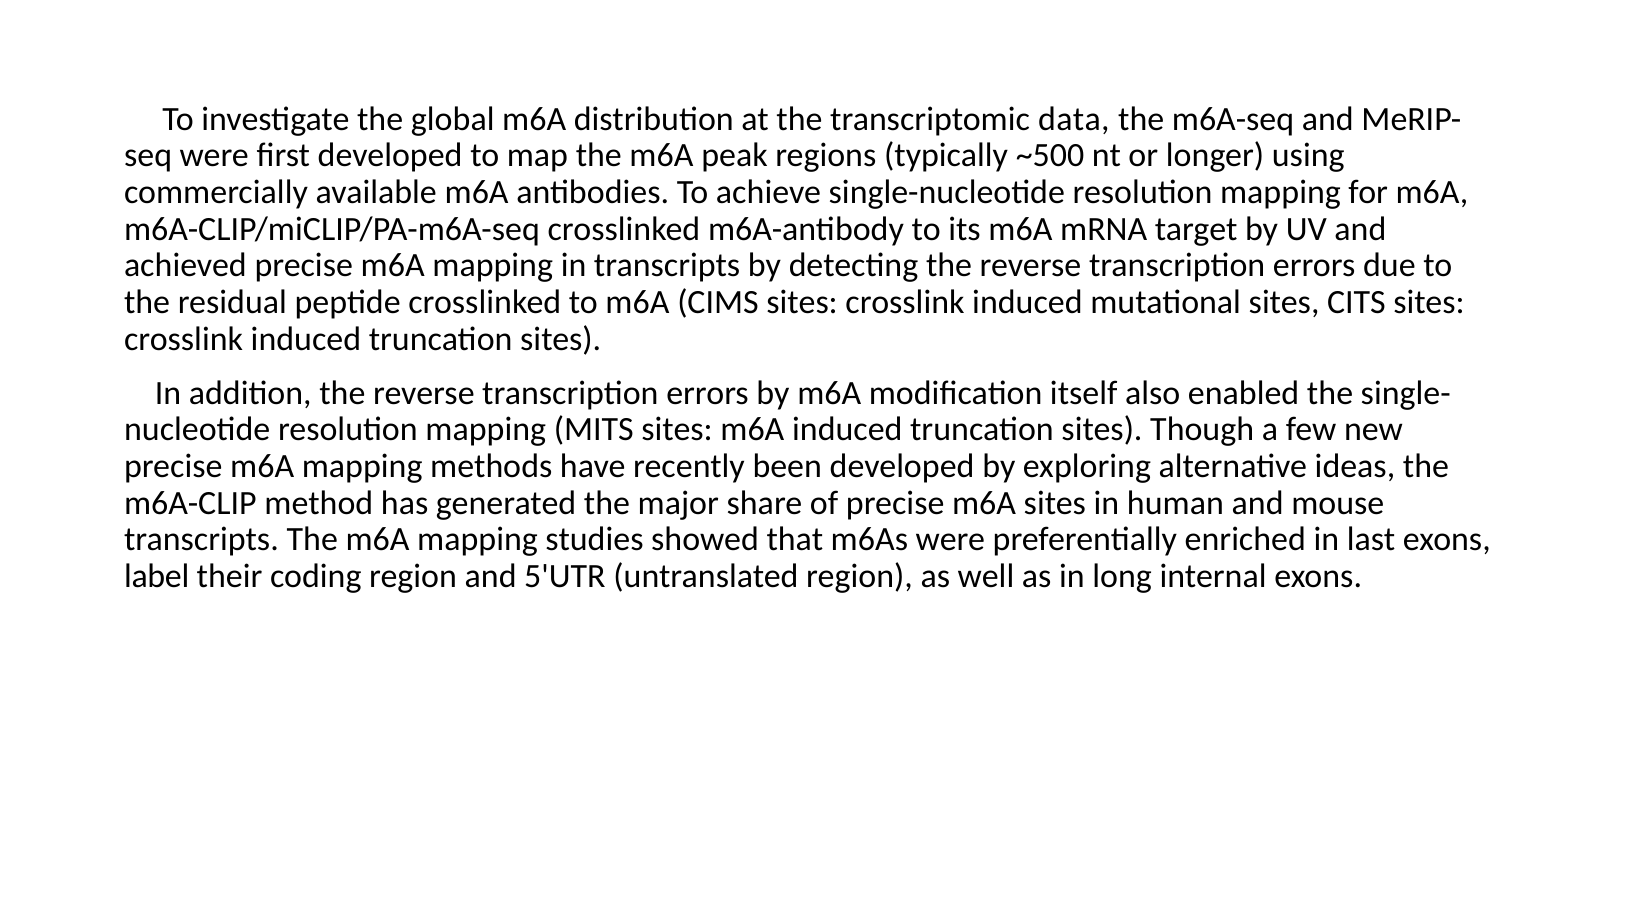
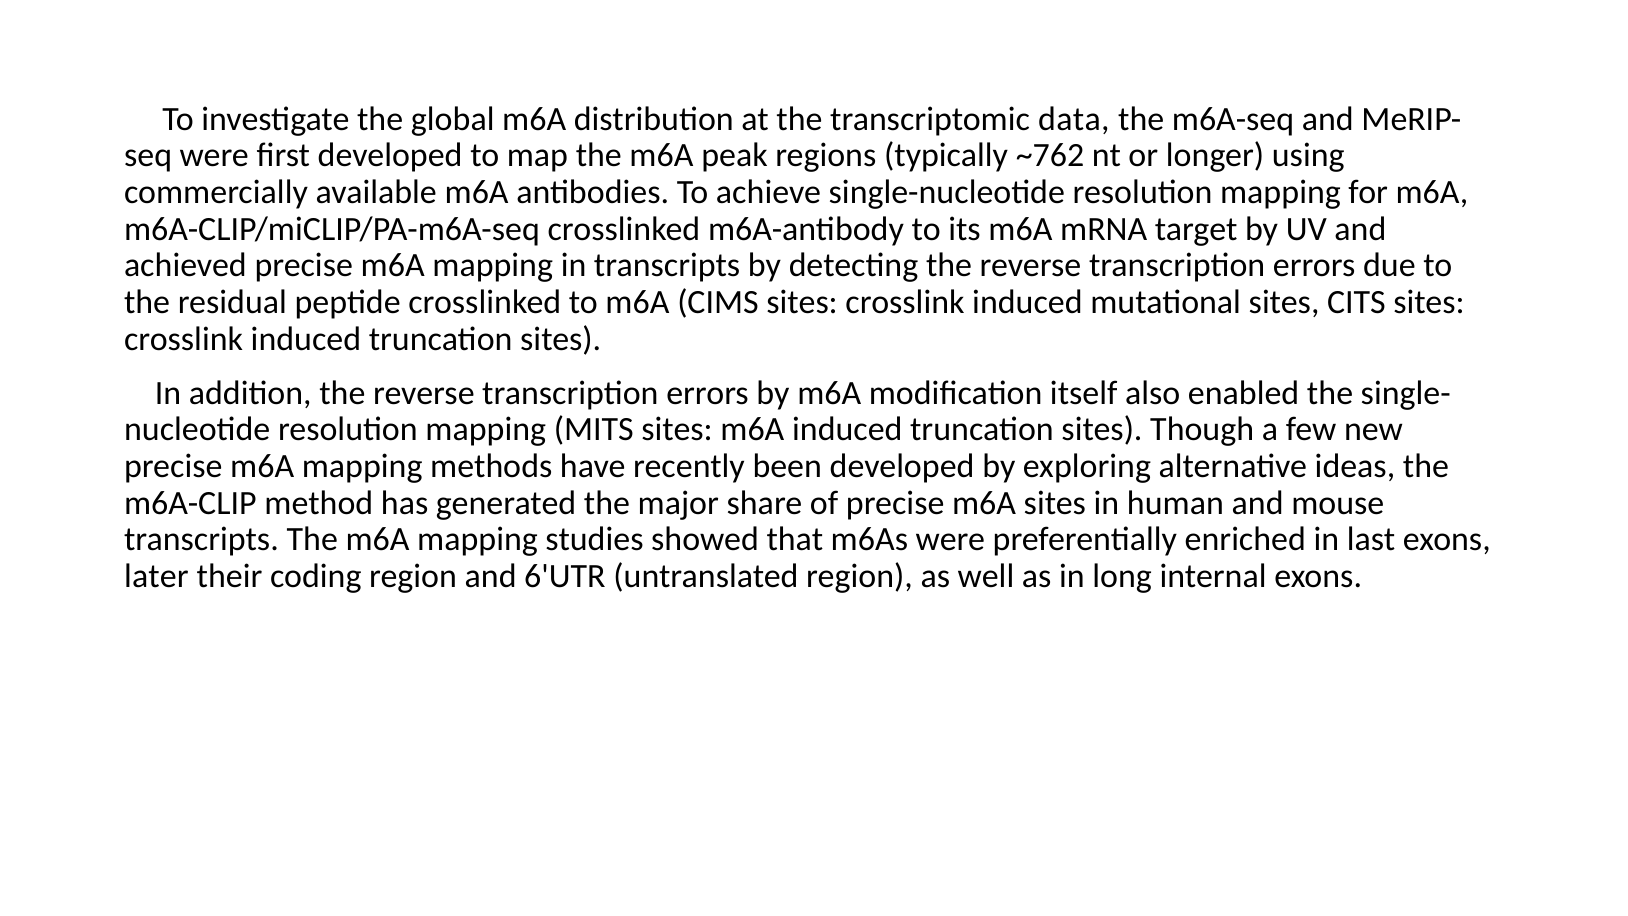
~500: ~500 -> ~762
label: label -> later
5'UTR: 5'UTR -> 6'UTR
